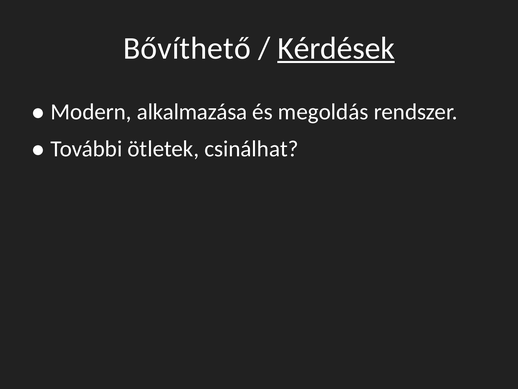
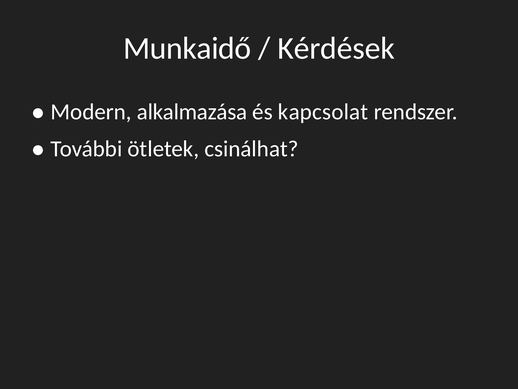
Bővíthető: Bővíthető -> Munkaidő
Kérdések underline: present -> none
megoldás: megoldás -> kapcsolat
